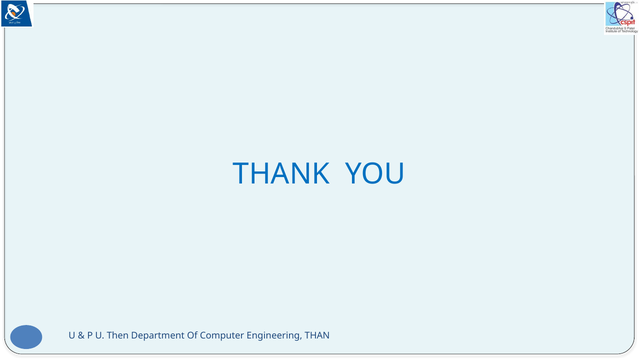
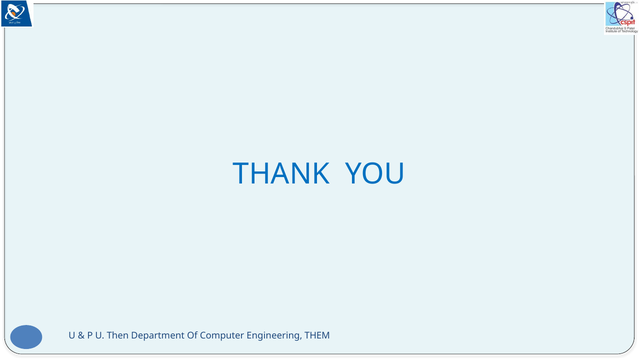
THAN: THAN -> THEM
